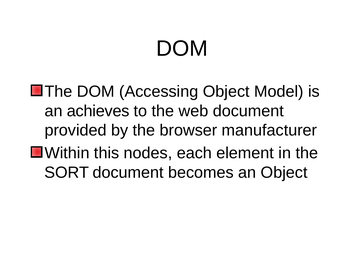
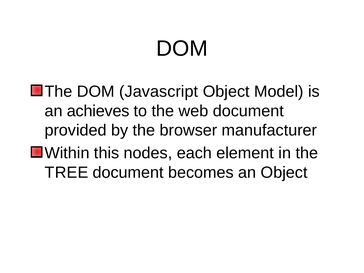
Accessing: Accessing -> Javascript
SORT: SORT -> TREE
